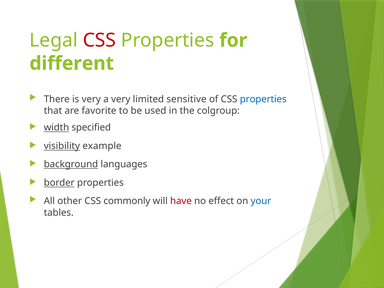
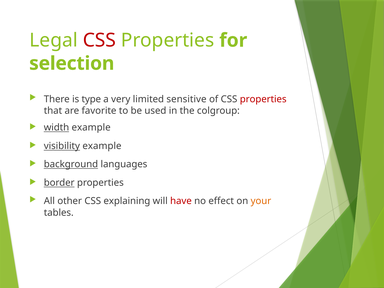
different: different -> selection
is very: very -> type
properties at (263, 99) colour: blue -> red
width specified: specified -> example
commonly: commonly -> explaining
your colour: blue -> orange
